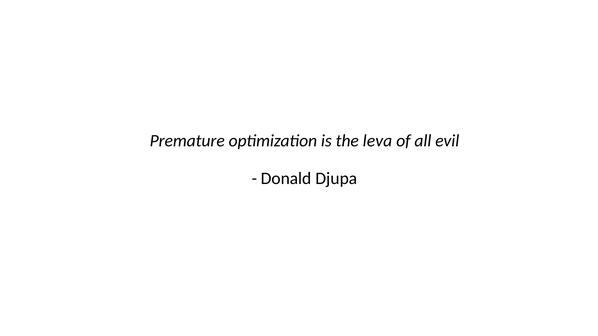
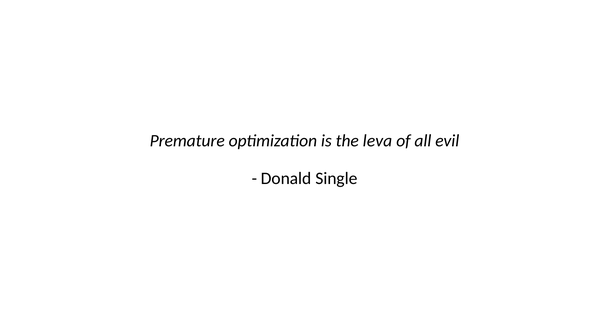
Djupa: Djupa -> Single
